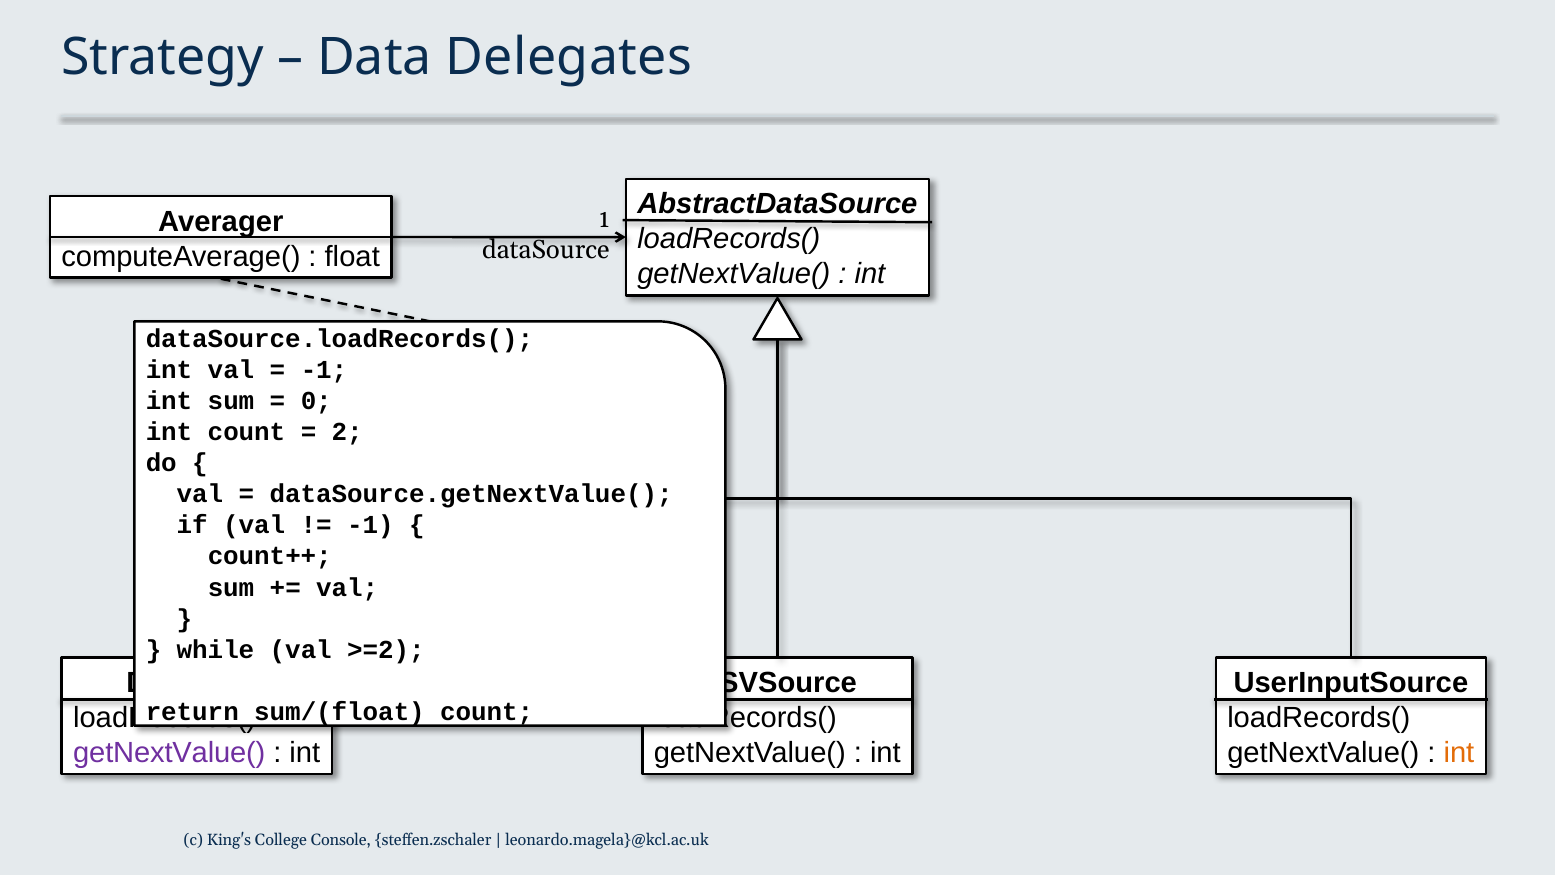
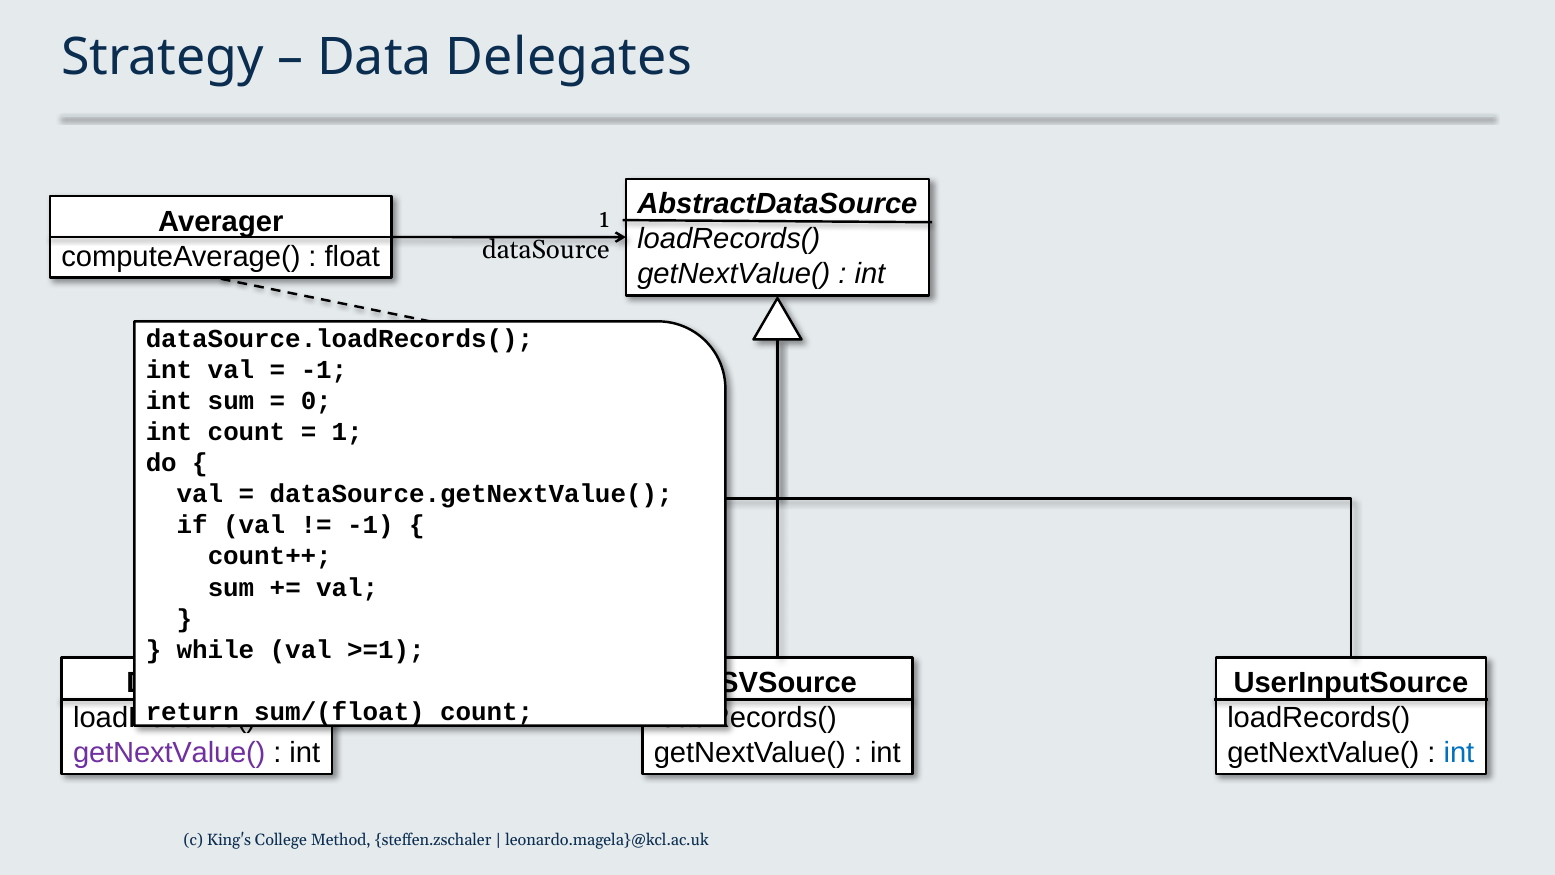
2 at (347, 432): 2 -> 1
>=2: >=2 -> >=1
int at (1459, 752) colour: orange -> blue
Console: Console -> Method
